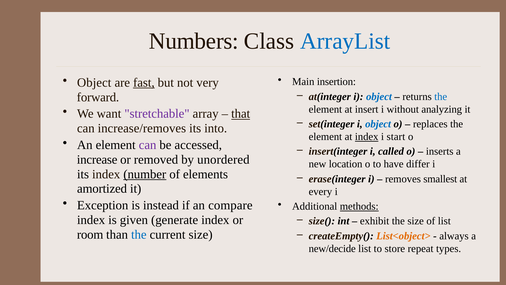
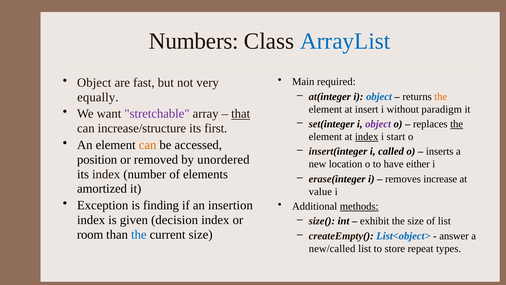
fast underline: present -> none
insertion: insertion -> required
the at (441, 96) colour: blue -> orange
forward: forward -> equally
analyzing: analyzing -> paradigm
object at (378, 124) colour: blue -> purple
the at (457, 124) underline: none -> present
increase/removes: increase/removes -> increase/structure
into: into -> first
can at (148, 145) colour: purple -> orange
increase: increase -> position
differ: differ -> either
number underline: present -> none
smallest: smallest -> increase
every: every -> value
instead: instead -> finding
compare: compare -> insertion
generate: generate -> decision
List<object> colour: orange -> blue
always: always -> answer
new/decide: new/decide -> new/called
